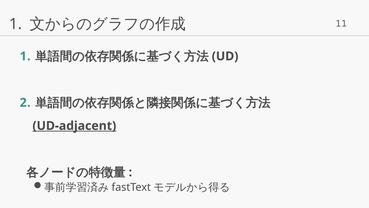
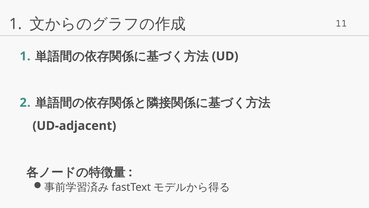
UD-adjacent underline: present -> none
